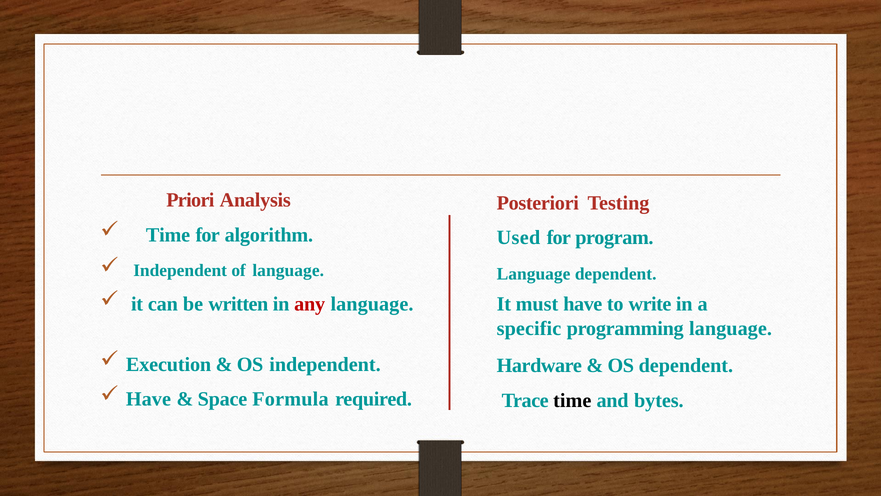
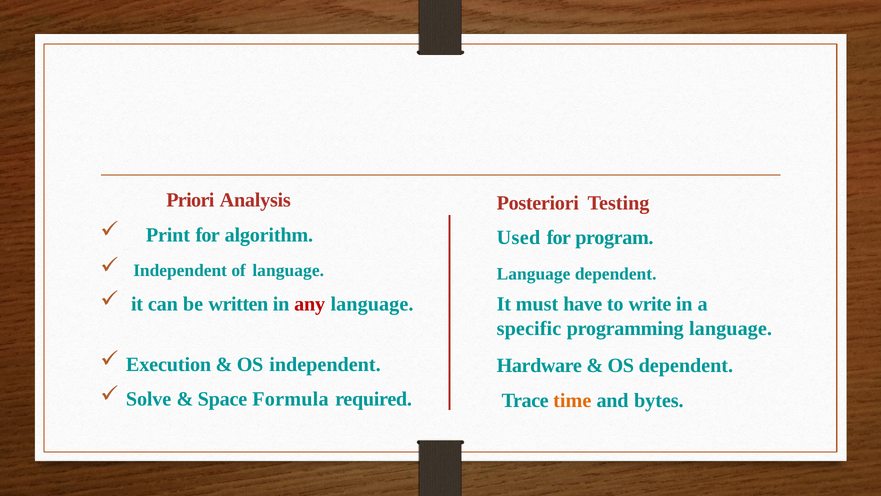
Time at (168, 235): Time -> Print
Have at (148, 399): Have -> Solve
time at (572, 400) colour: black -> orange
